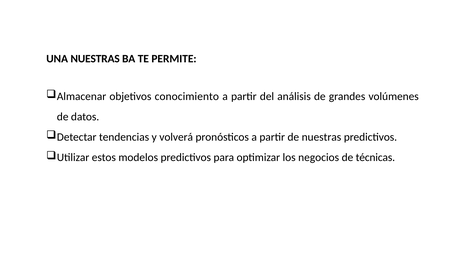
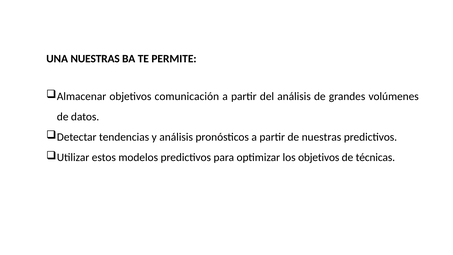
conocimiento: conocimiento -> comunicación
y volverá: volverá -> análisis
los negocios: negocios -> objetivos
